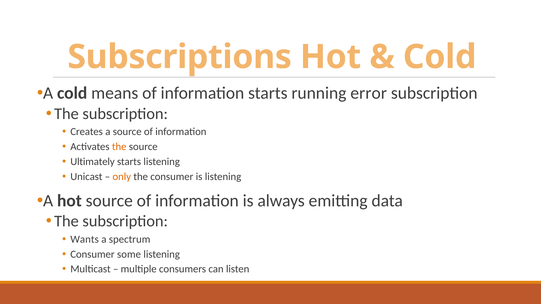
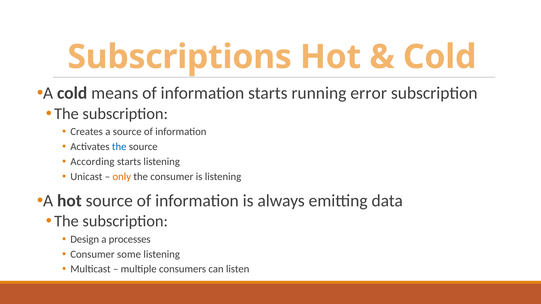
the at (119, 147) colour: orange -> blue
Ultimately: Ultimately -> According
Wants: Wants -> Design
spectrum: spectrum -> processes
